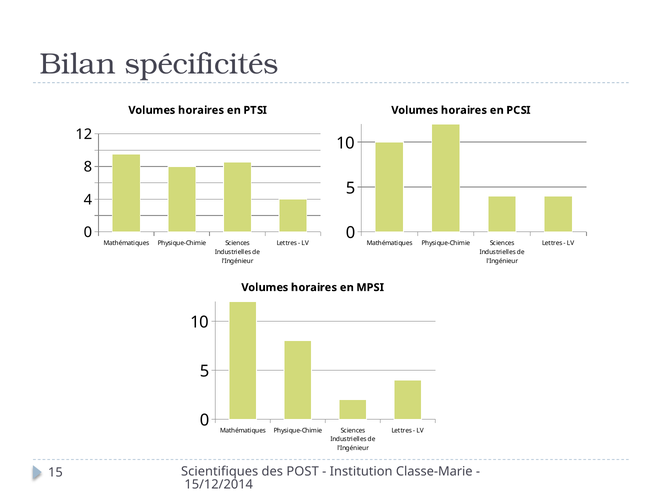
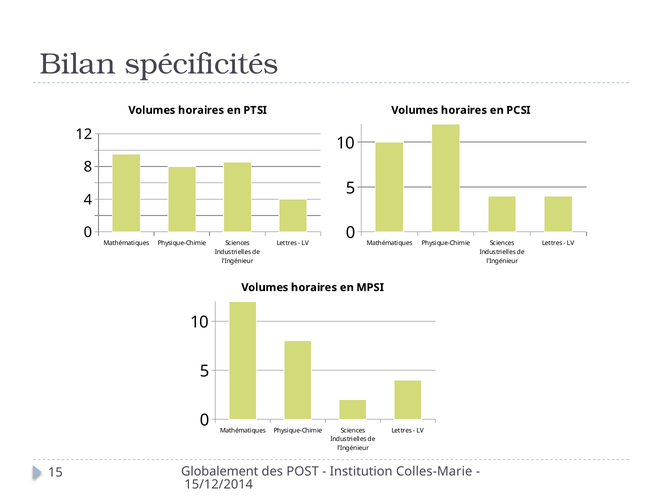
Scientifiques: Scientifiques -> Globalement
Classe-Marie: Classe-Marie -> Colles-Marie
